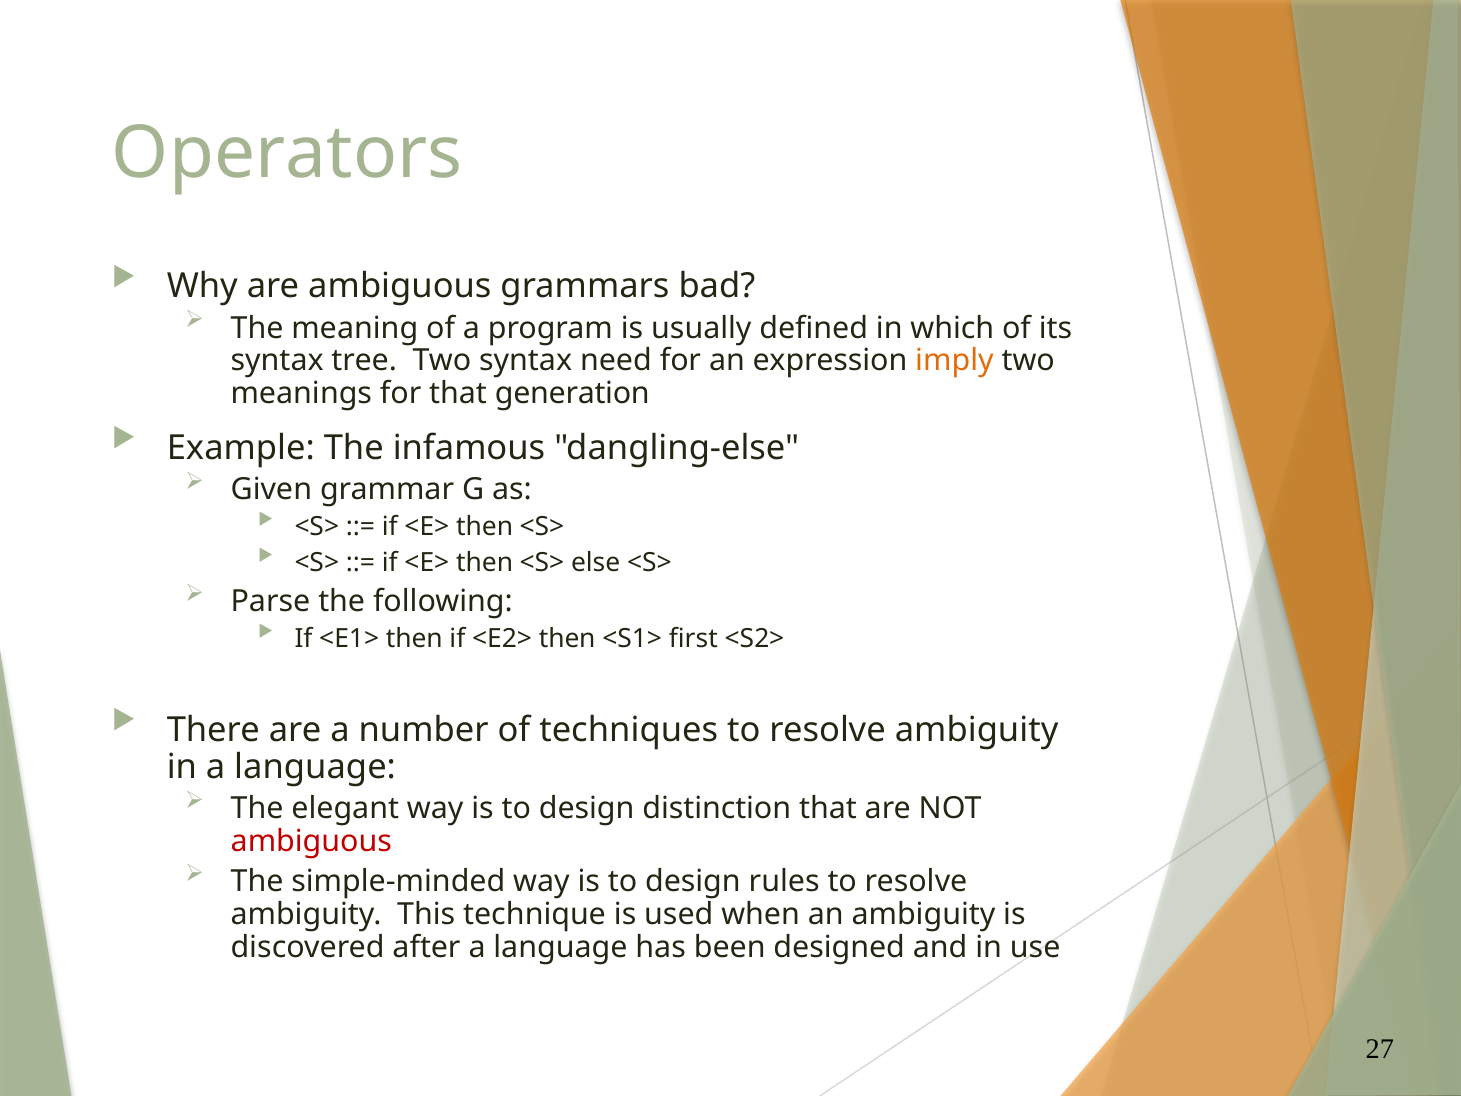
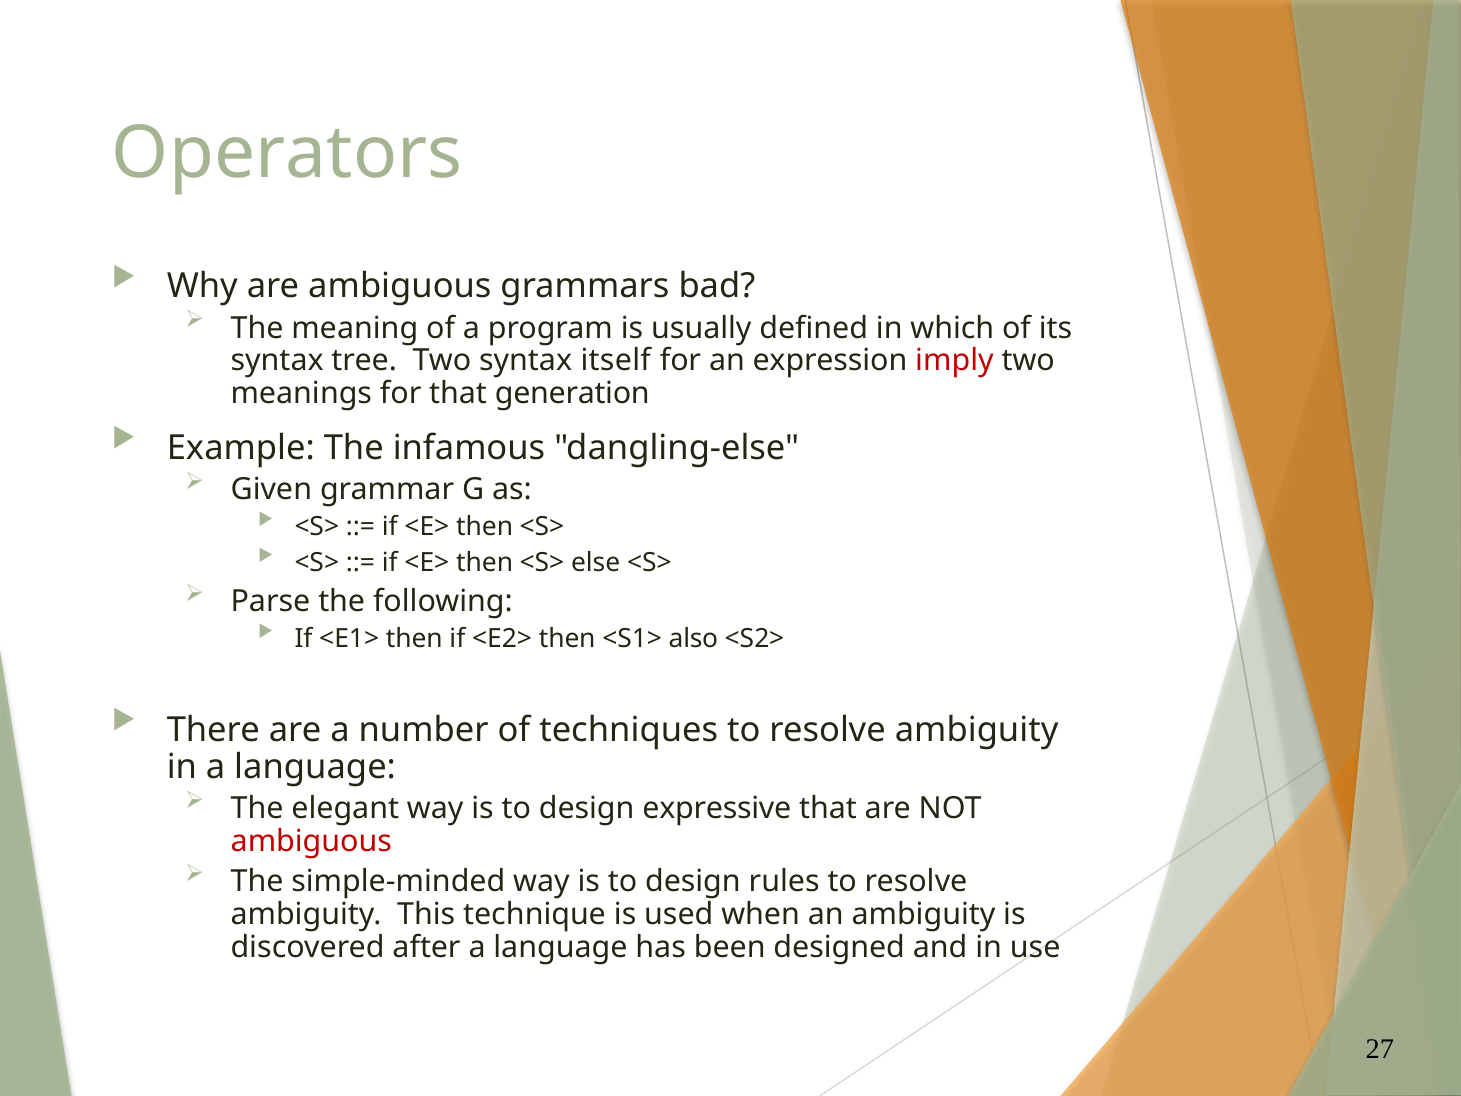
need: need -> itself
imply colour: orange -> red
first: first -> also
distinction: distinction -> expressive
